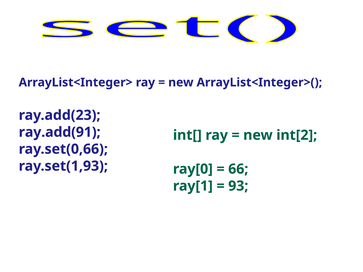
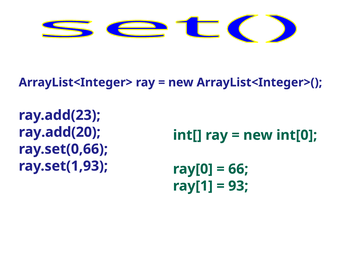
ray.add(91: ray.add(91 -> ray.add(20
int[2: int[2 -> int[0
